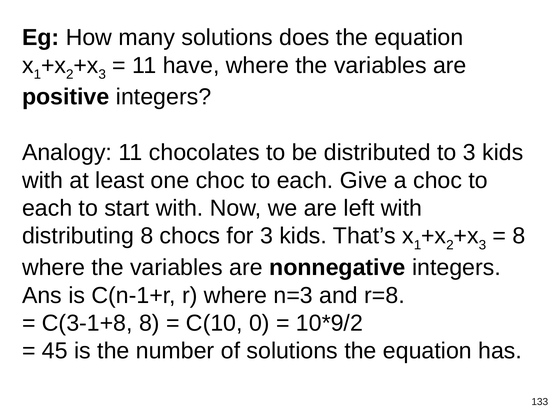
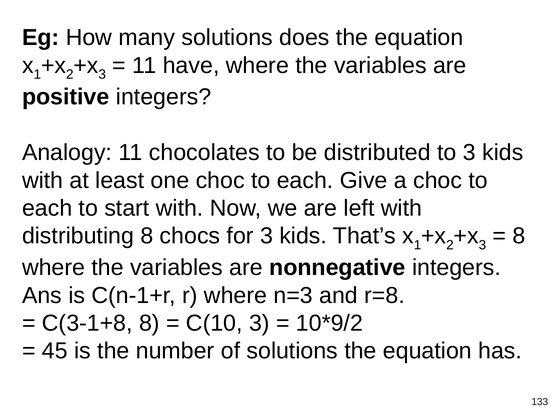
C(10 0: 0 -> 3
